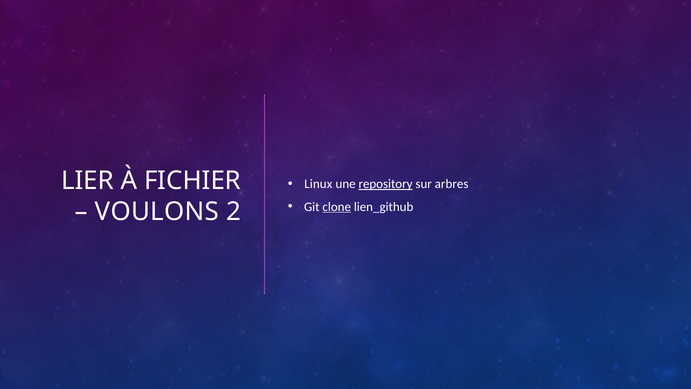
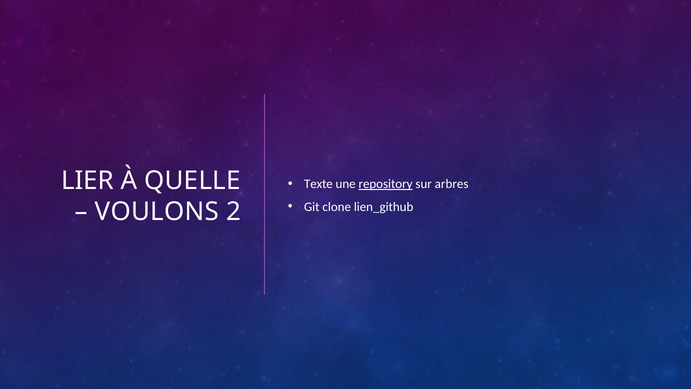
FICHIER: FICHIER -> QUELLE
Linux: Linux -> Texte
clone underline: present -> none
